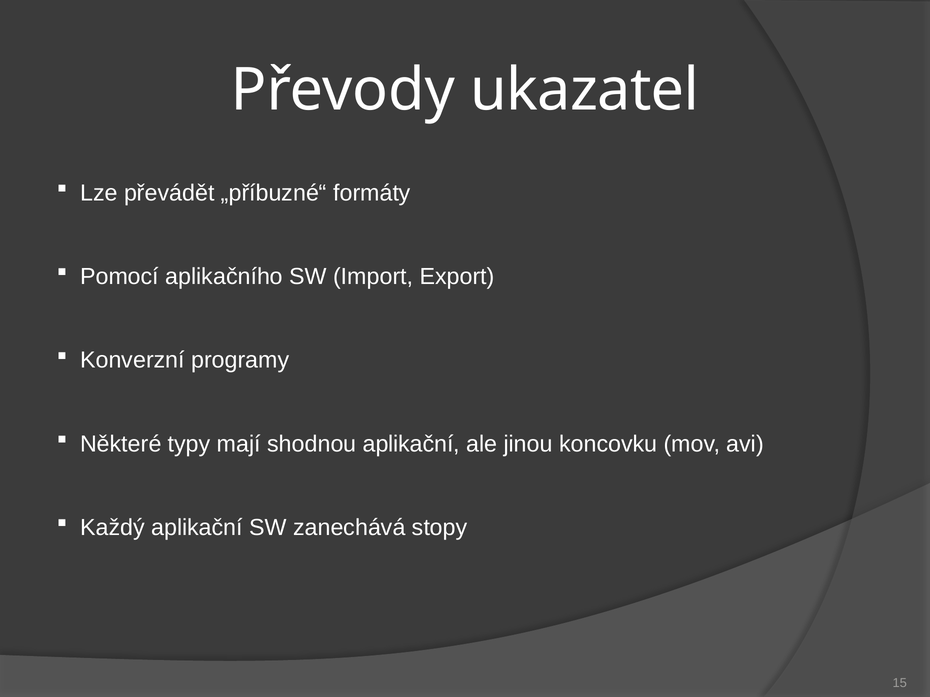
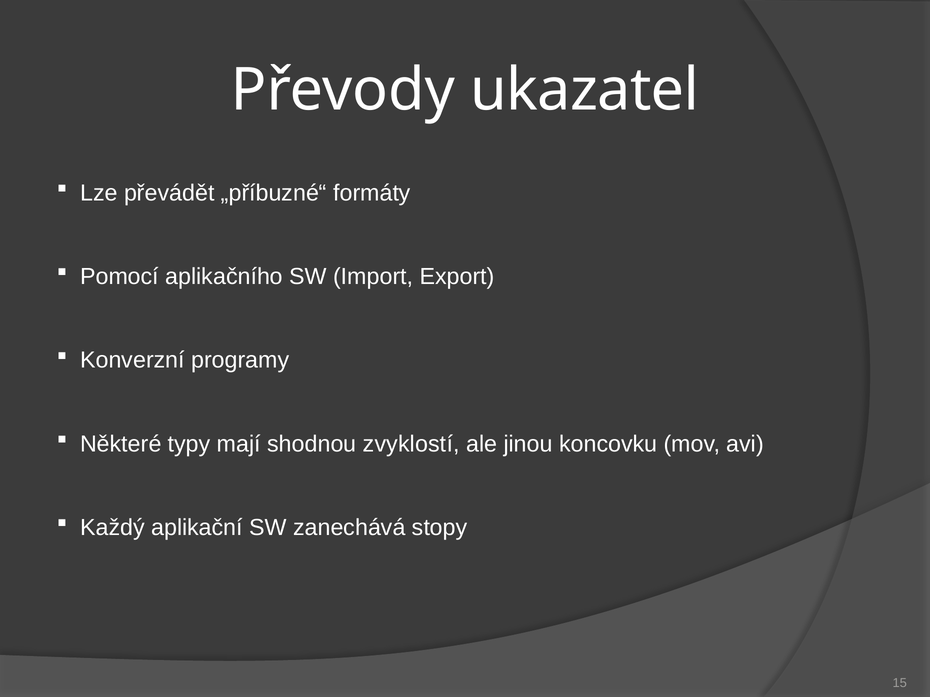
shodnou aplikační: aplikační -> zvyklostí
